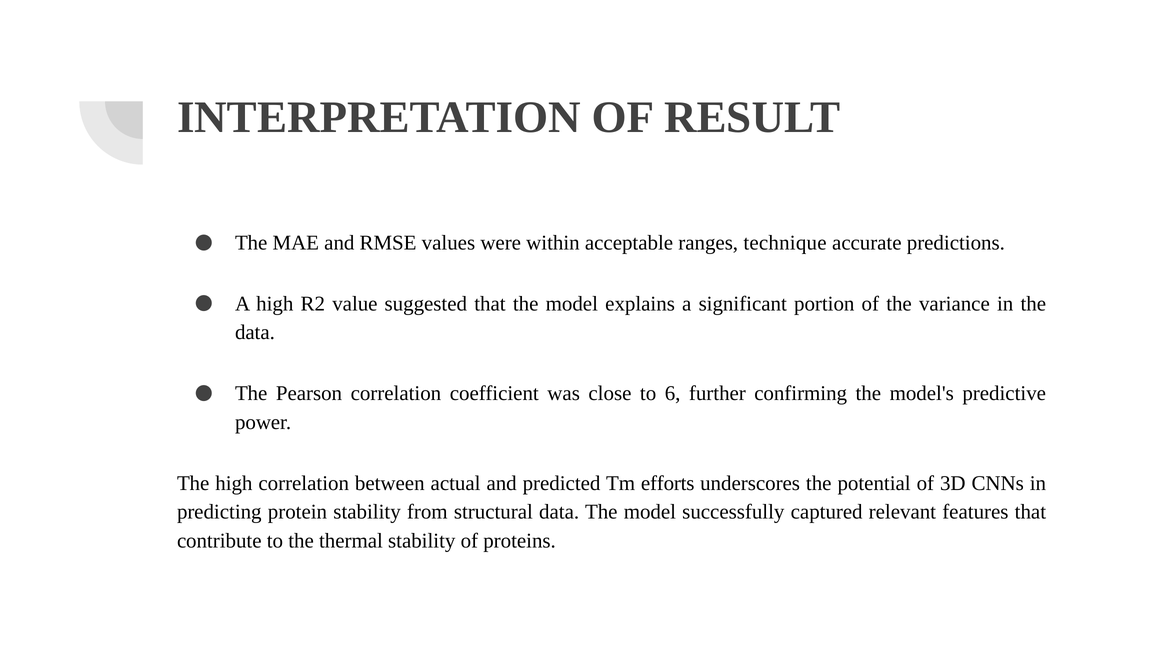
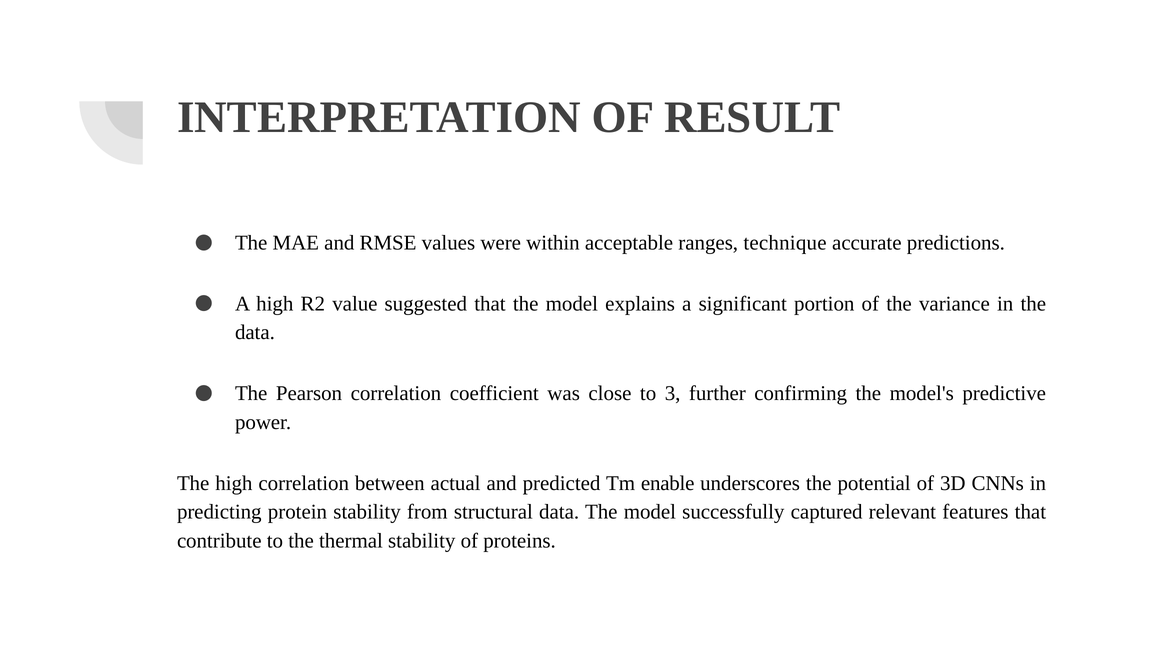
6: 6 -> 3
efforts: efforts -> enable
